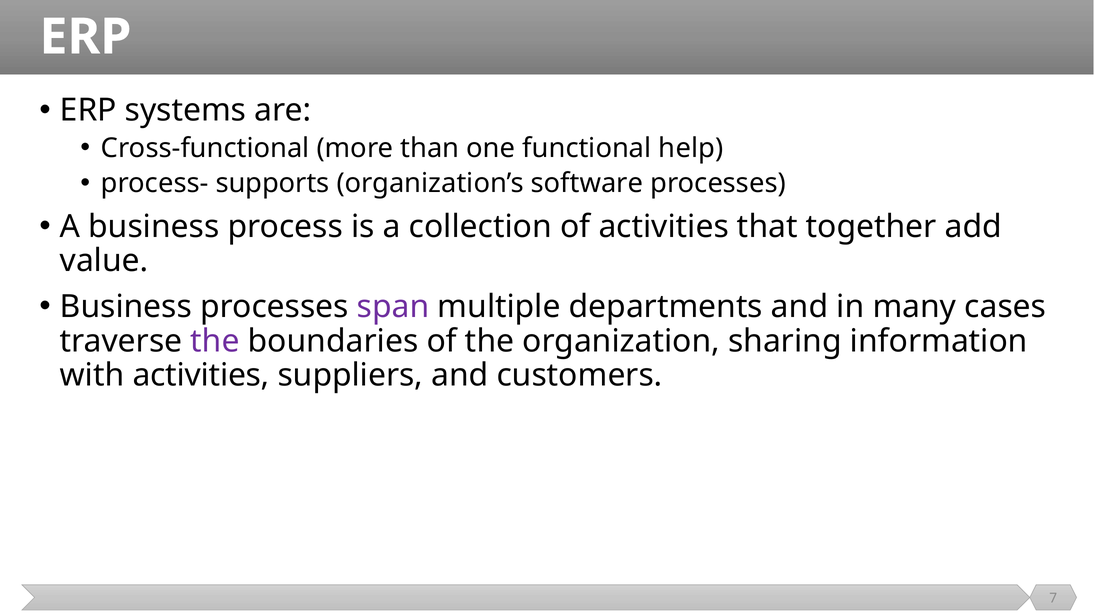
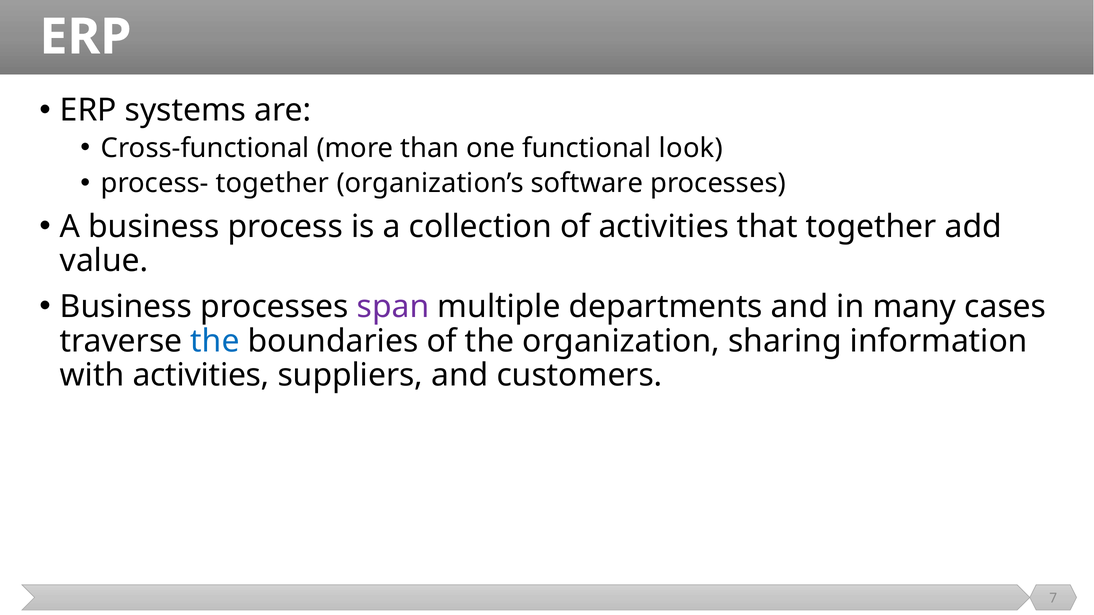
help: help -> look
process- supports: supports -> together
the at (215, 341) colour: purple -> blue
